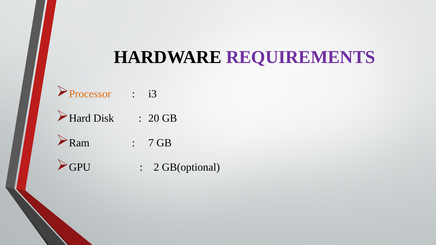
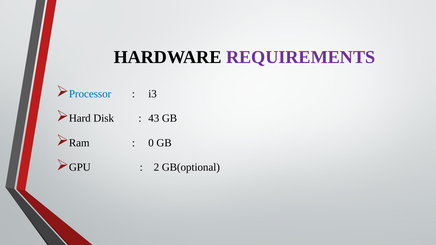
Processor colour: orange -> blue
20: 20 -> 43
7: 7 -> 0
